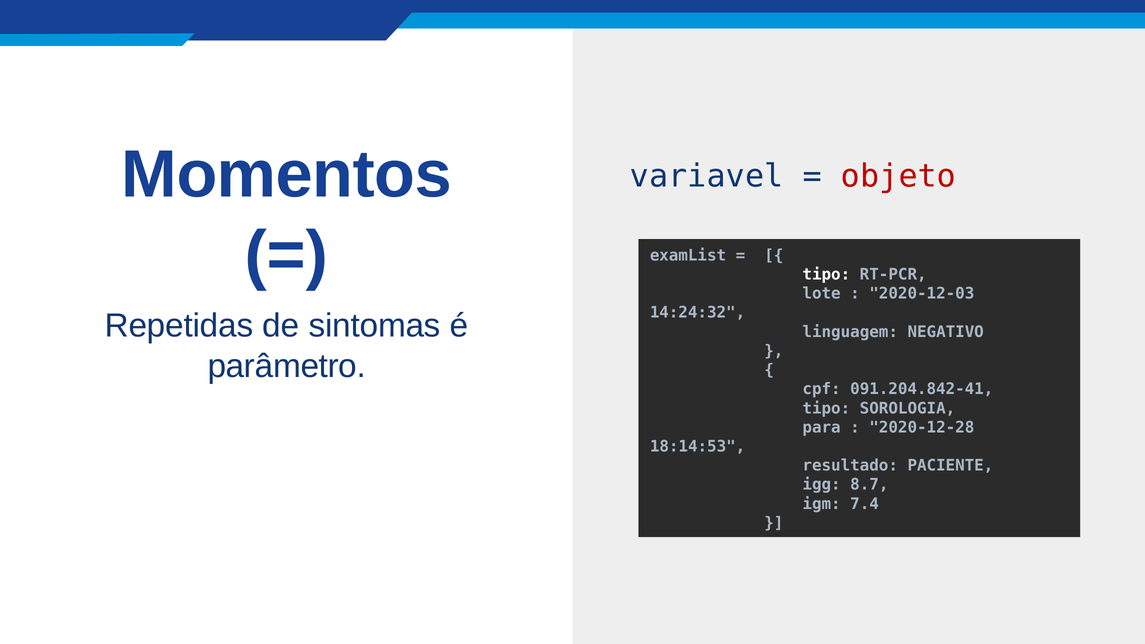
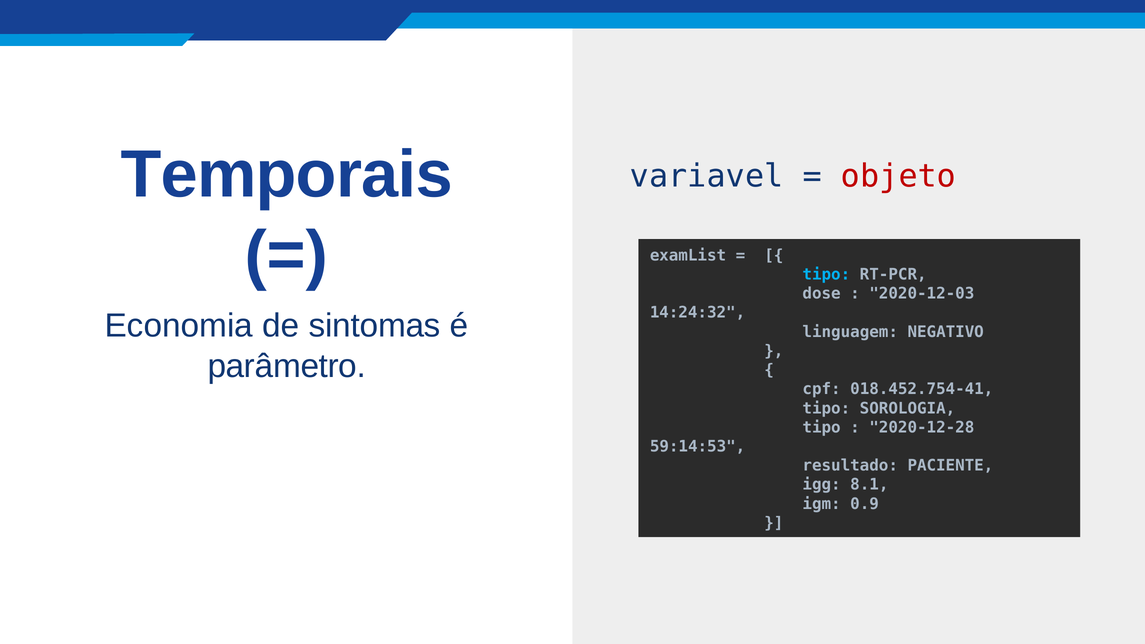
Momentos: Momentos -> Temporais
tipo at (826, 275) colour: white -> light blue
lote: lote -> dose
Repetidas: Repetidas -> Economia
091.204.842-41: 091.204.842-41 -> 018.452.754-41
para at (822, 427): para -> tipo
18:14:53: 18:14:53 -> 59:14:53
8.7: 8.7 -> 8.1
7.4: 7.4 -> 0.9
